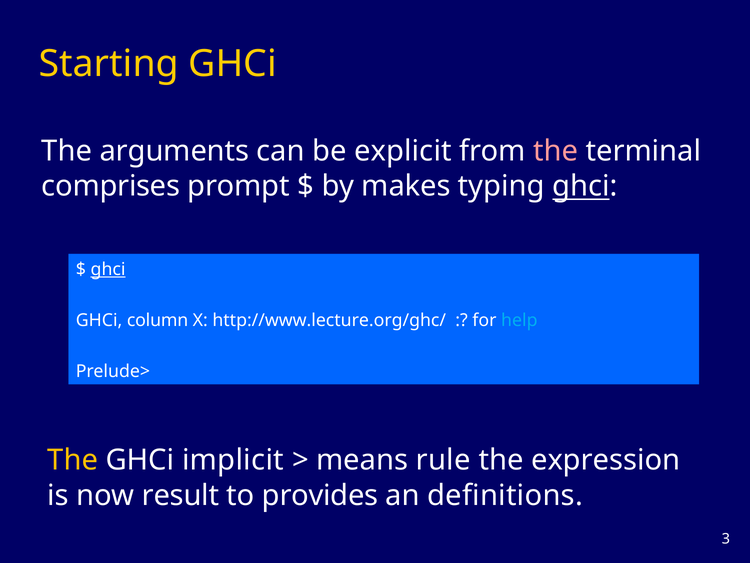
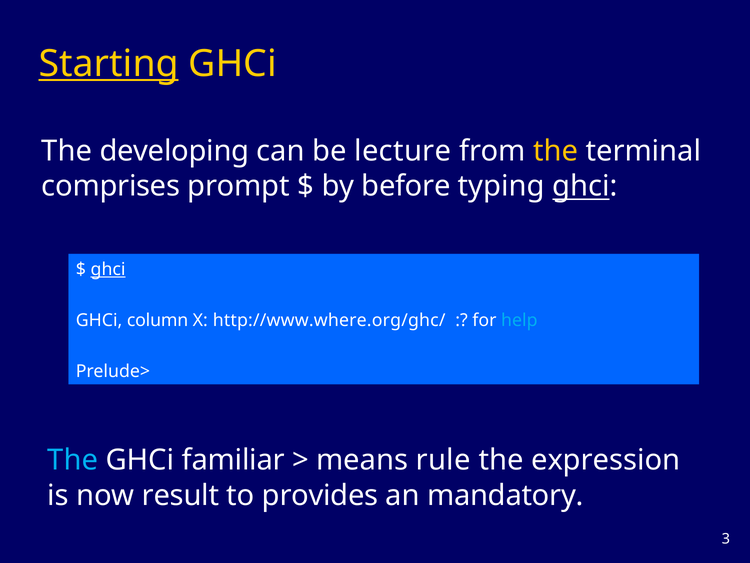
Starting underline: none -> present
arguments: arguments -> developing
explicit: explicit -> lecture
the at (556, 151) colour: pink -> yellow
makes: makes -> before
http://www.lecture.org/ghc/: http://www.lecture.org/ghc/ -> http://www.where.org/ghc/
The at (73, 460) colour: yellow -> light blue
implicit: implicit -> familiar
definitions: definitions -> mandatory
